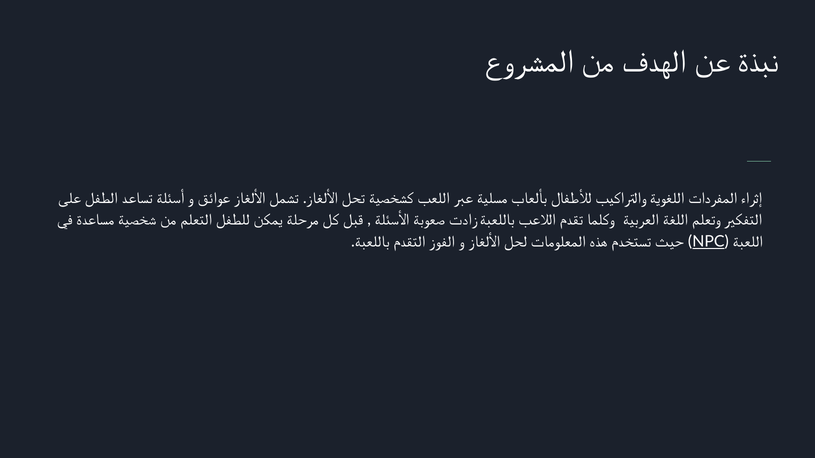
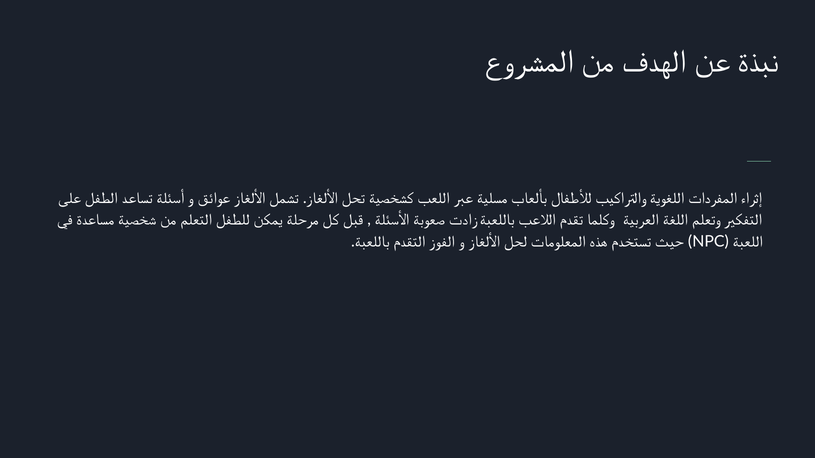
NPC underline: present -> none
